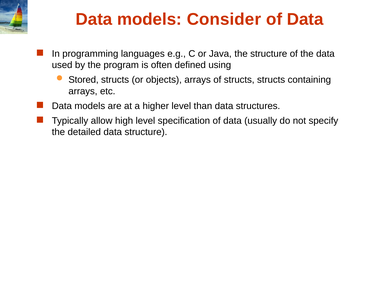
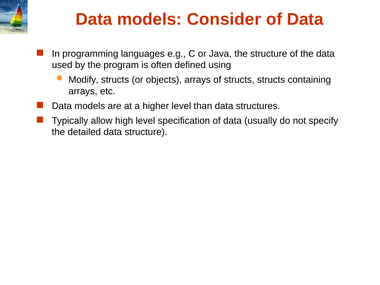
Stored: Stored -> Modify
